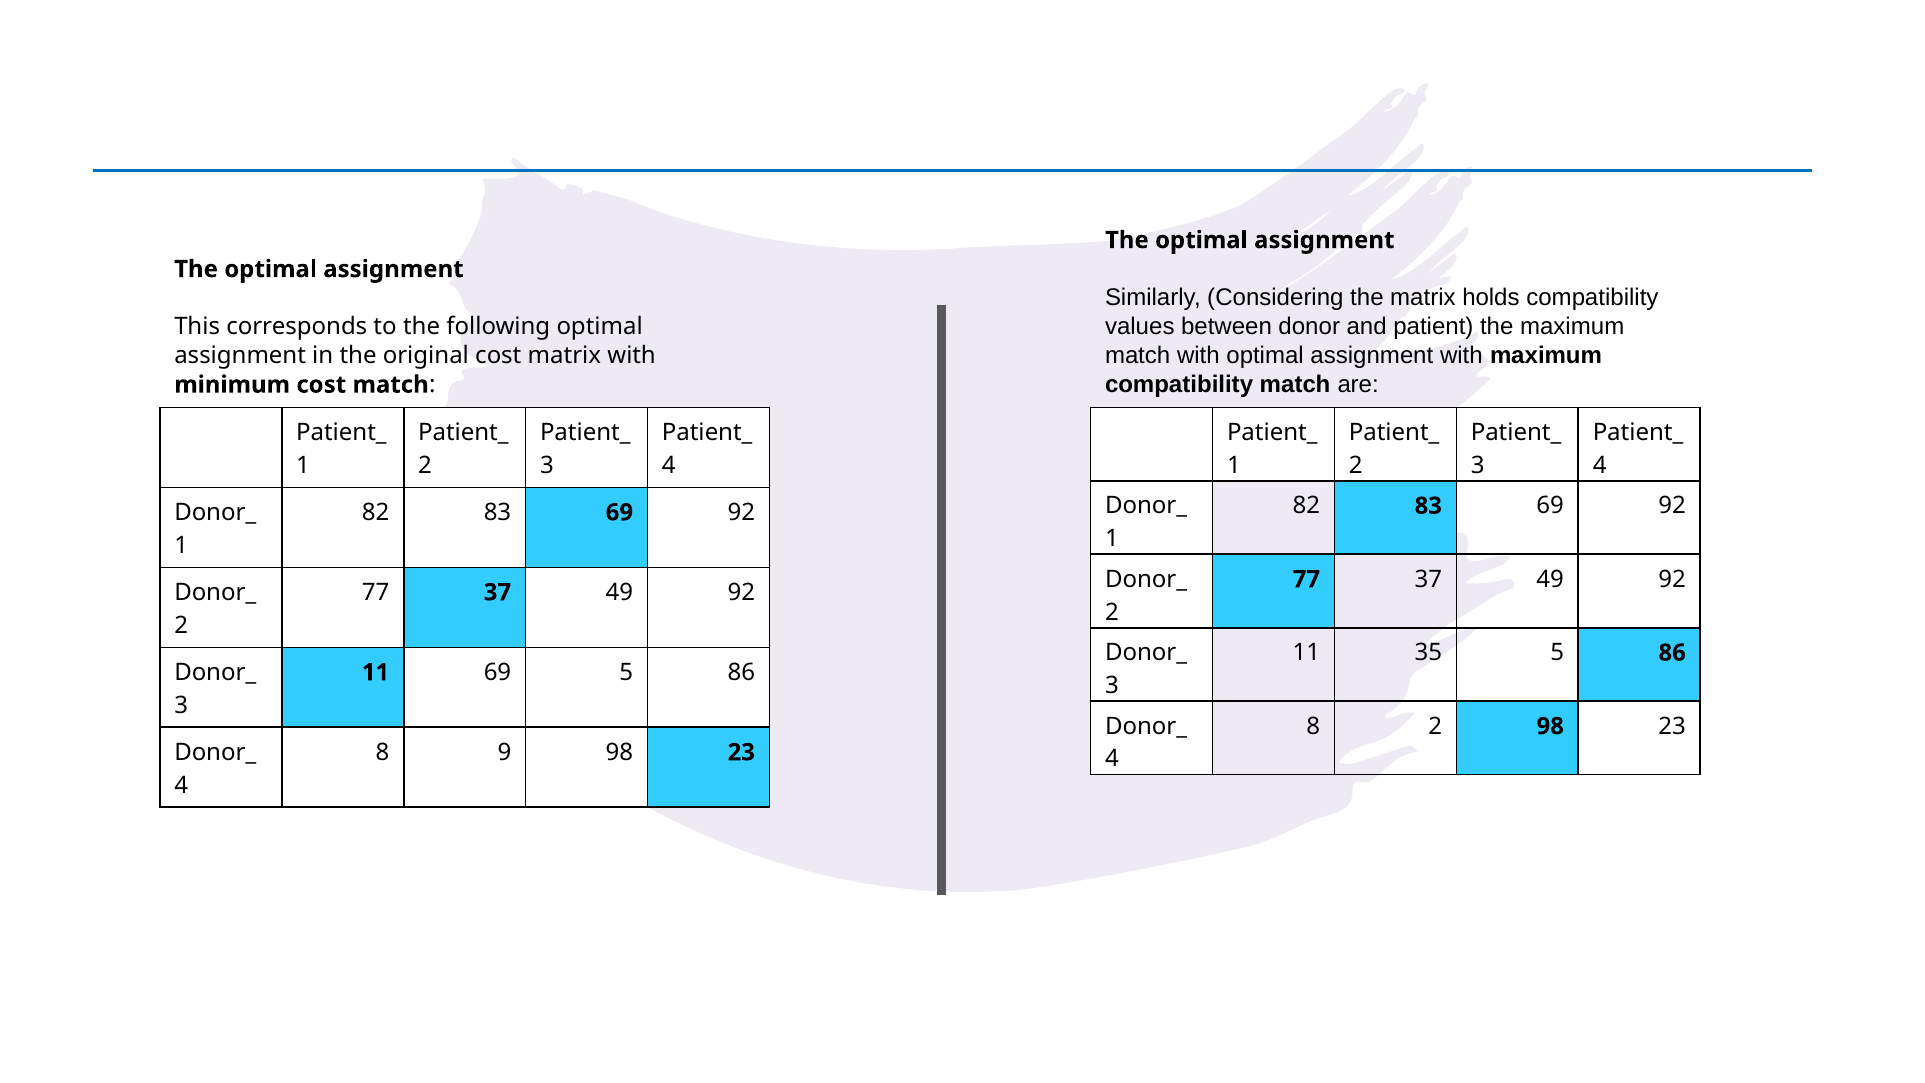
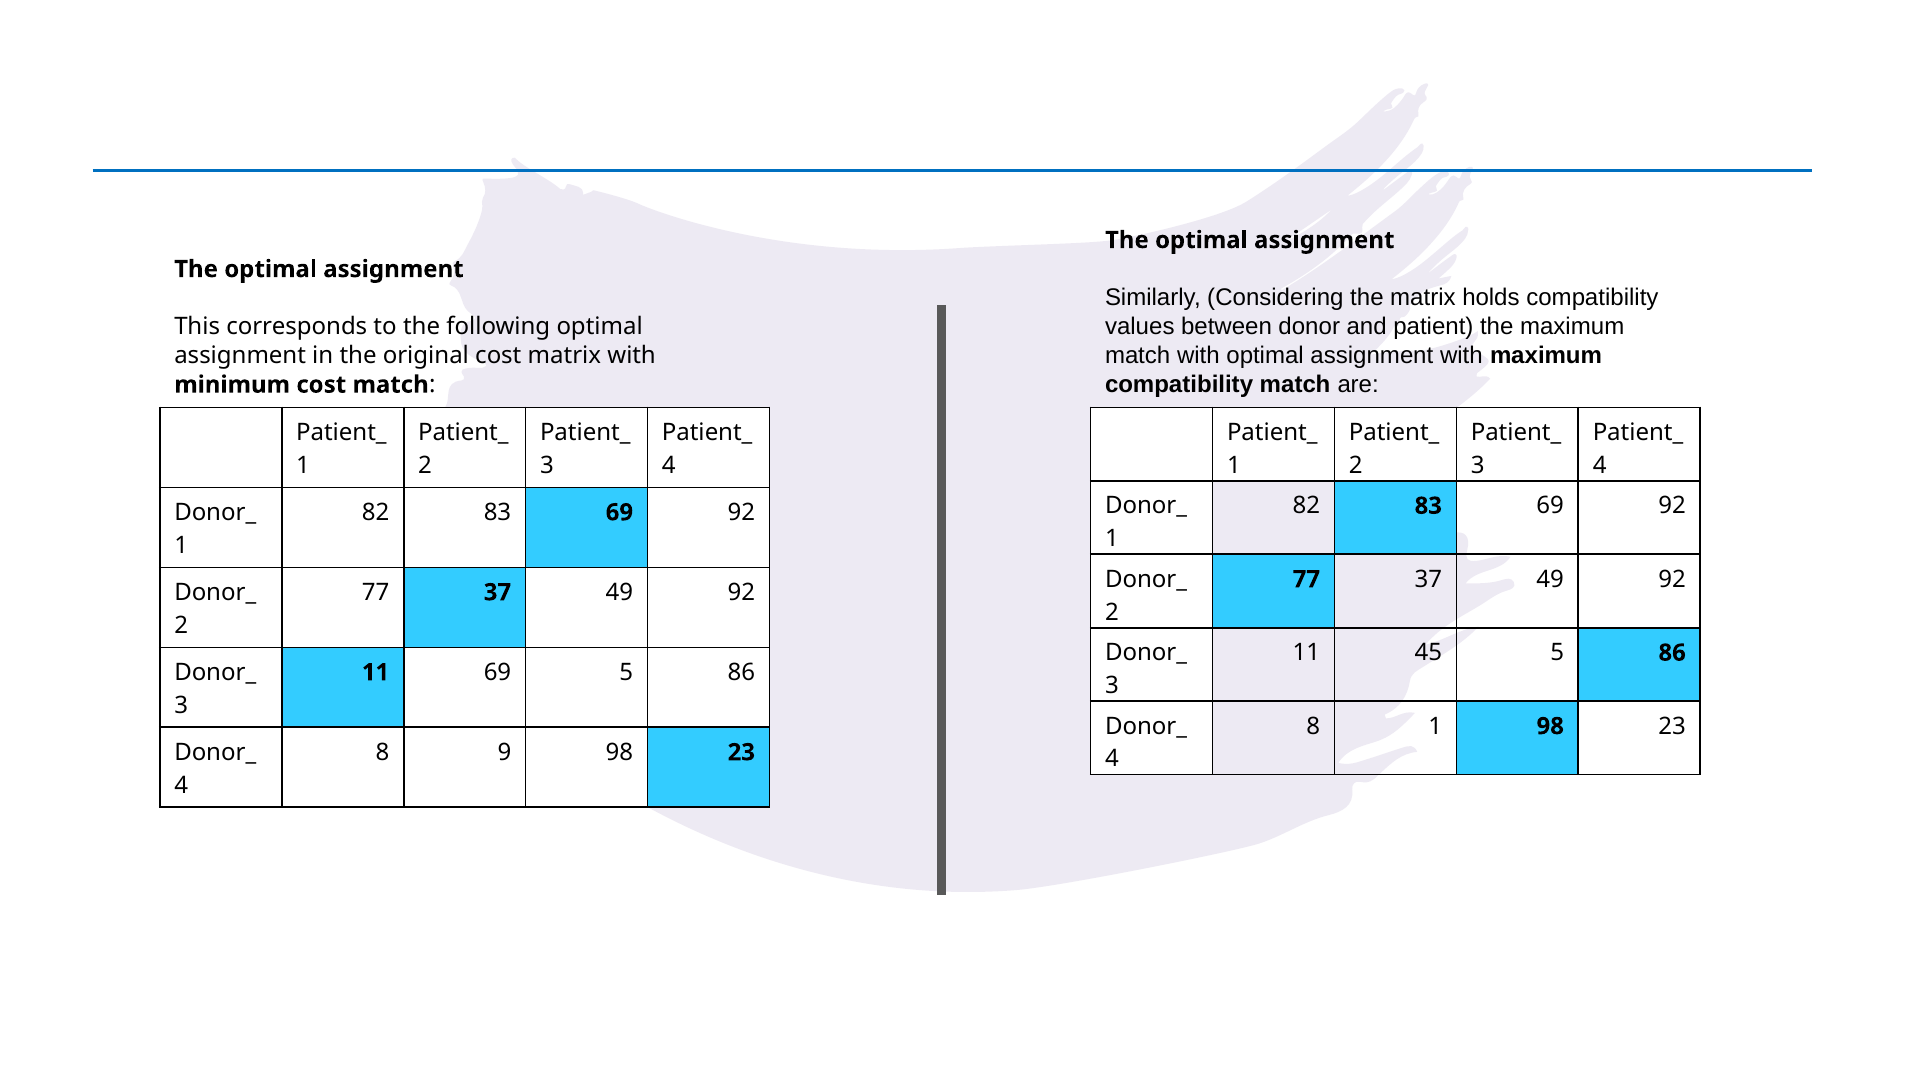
35: 35 -> 45
8 2: 2 -> 1
